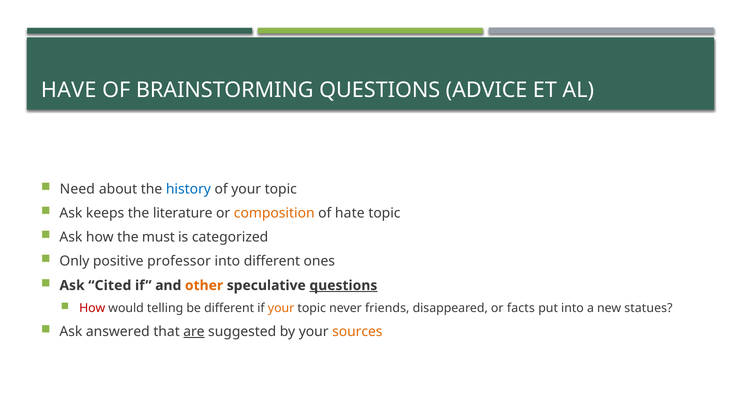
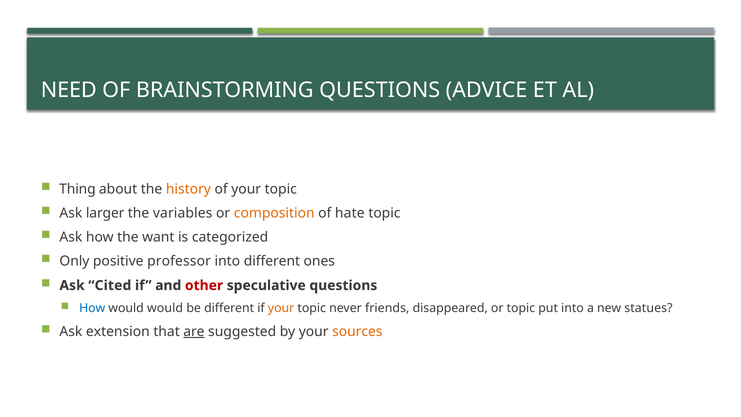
HAVE: HAVE -> NEED
Need: Need -> Thing
history colour: blue -> orange
keeps: keeps -> larger
literature: literature -> variables
must: must -> want
other colour: orange -> red
questions at (343, 285) underline: present -> none
How at (92, 308) colour: red -> blue
would telling: telling -> would
or facts: facts -> topic
answered: answered -> extension
